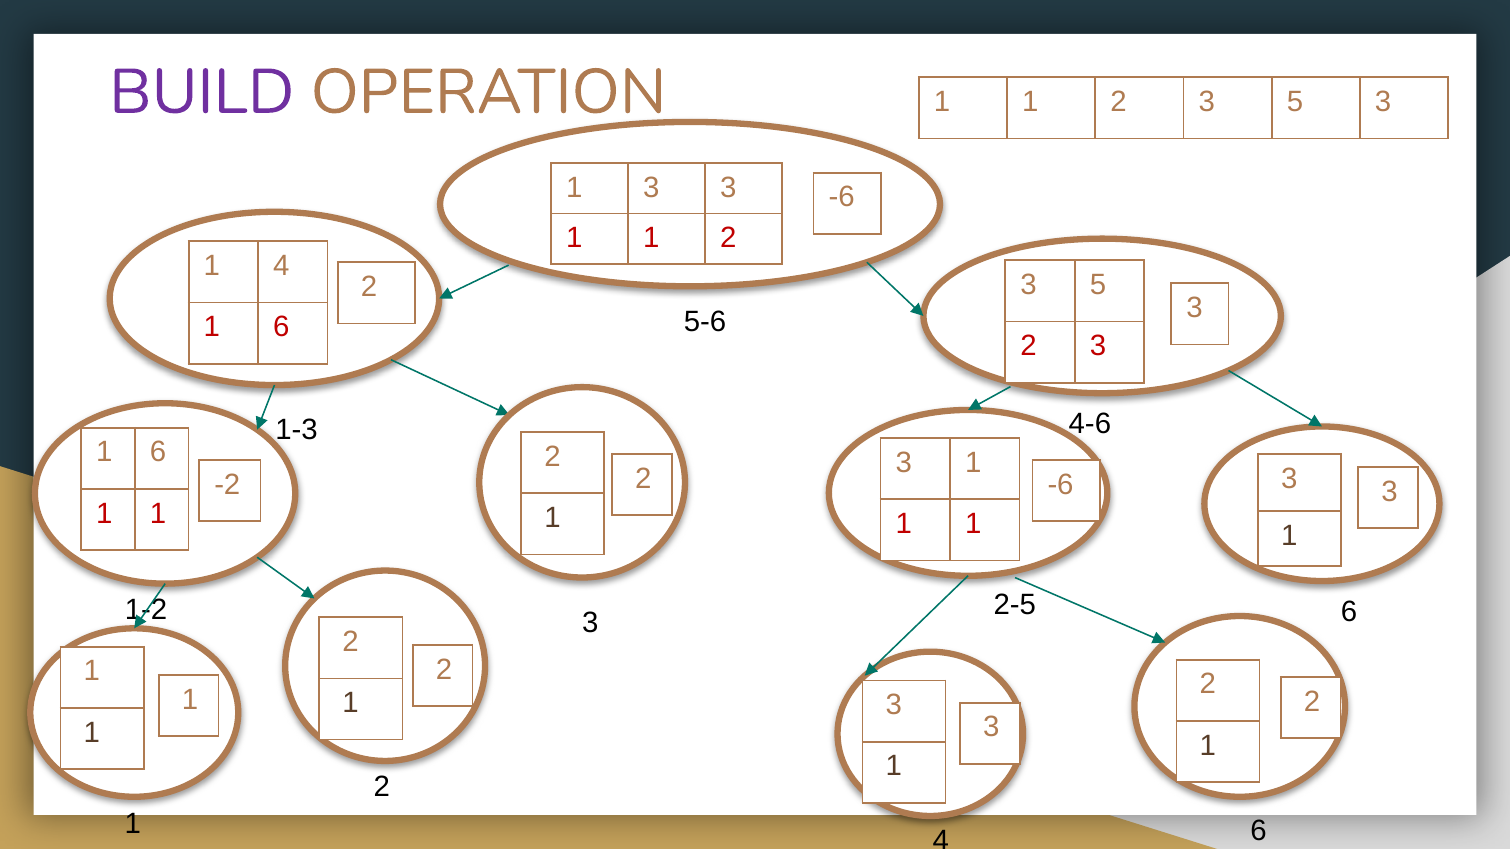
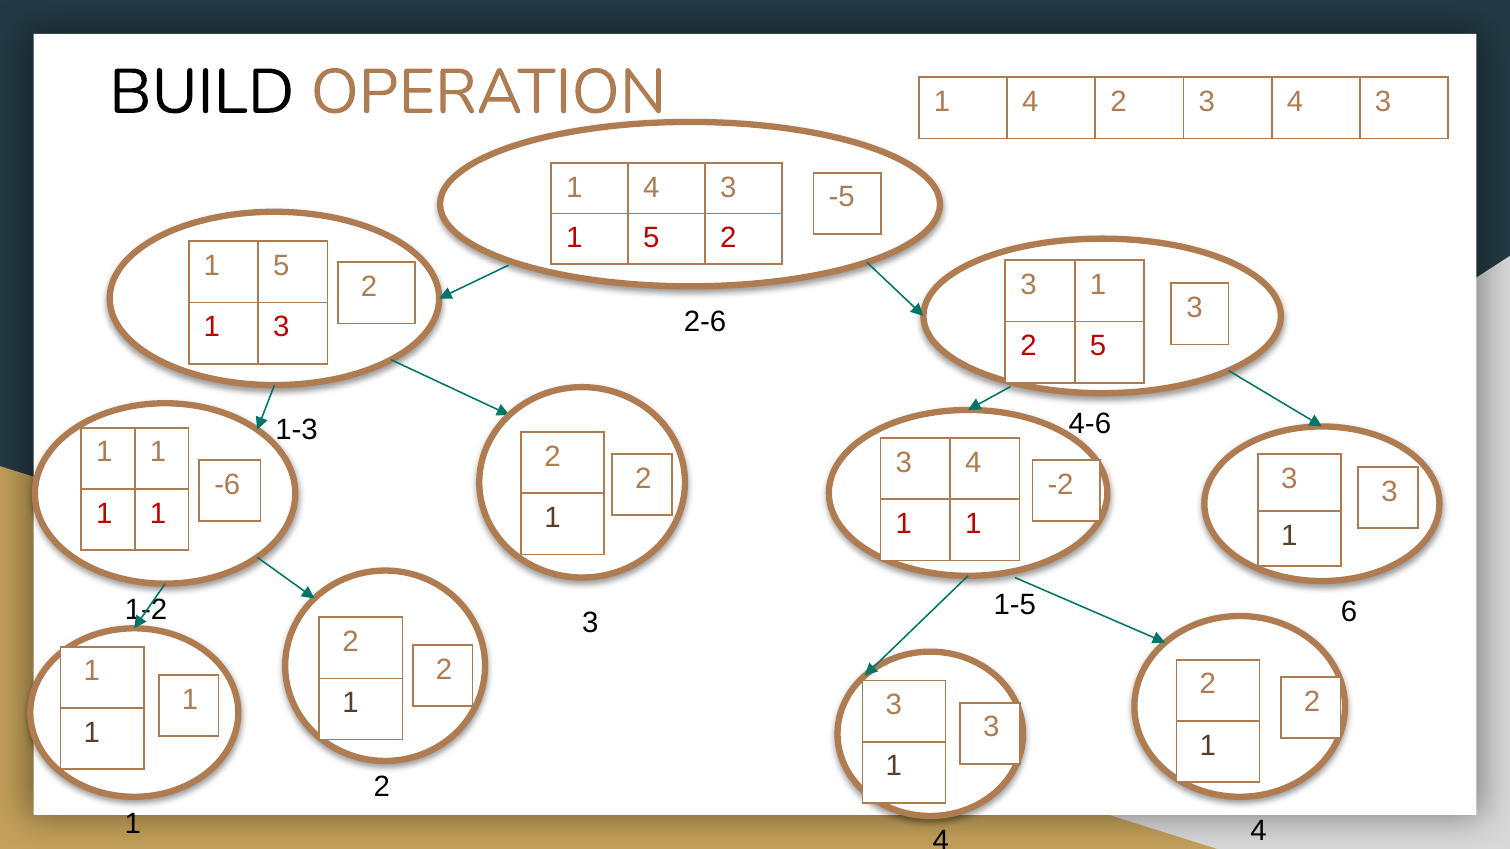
BUILD colour: purple -> black
1 at (1030, 102): 1 -> 4
5 at (1295, 102): 5 -> 4
3 at (651, 188): 3 -> 4
-6 at (842, 197): -6 -> -5
1 at (651, 238): 1 -> 5
4 at (281, 266): 4 -> 5
5 at (1098, 285): 5 -> 1
5-6: 5-6 -> 2-6
6 at (281, 327): 6 -> 3
3 at (1098, 346): 3 -> 5
6 at (158, 453): 6 -> 1
1 at (973, 463): 1 -> 4
-2: -2 -> -6
-6 at (1061, 485): -6 -> -2
2-5: 2-5 -> 1-5
6 at (1258, 831): 6 -> 4
